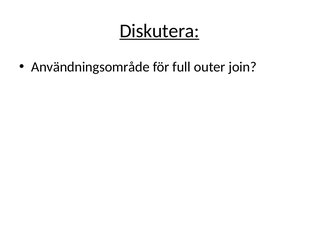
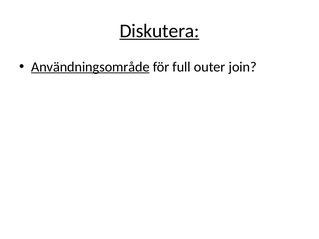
Användningsområde underline: none -> present
